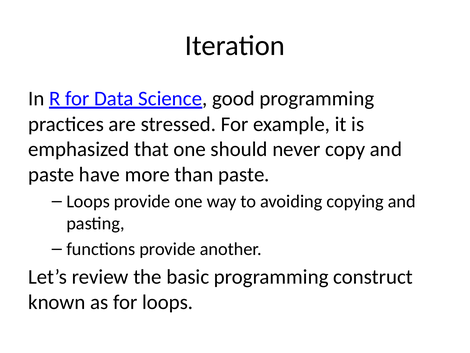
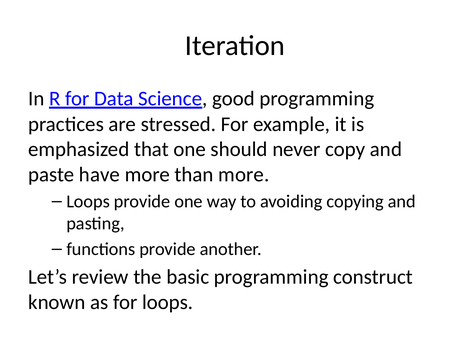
than paste: paste -> more
